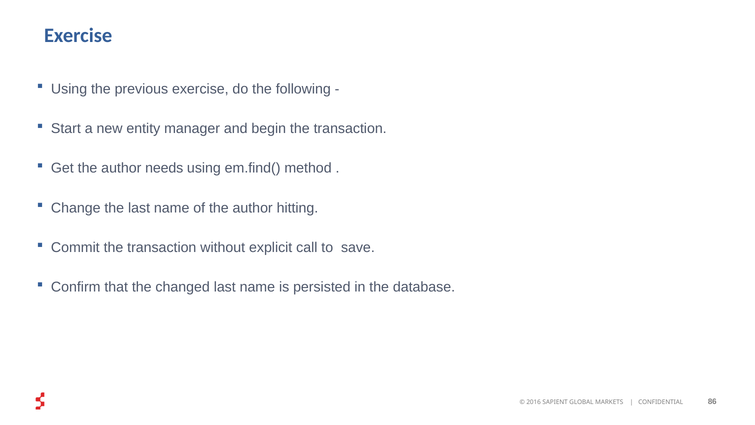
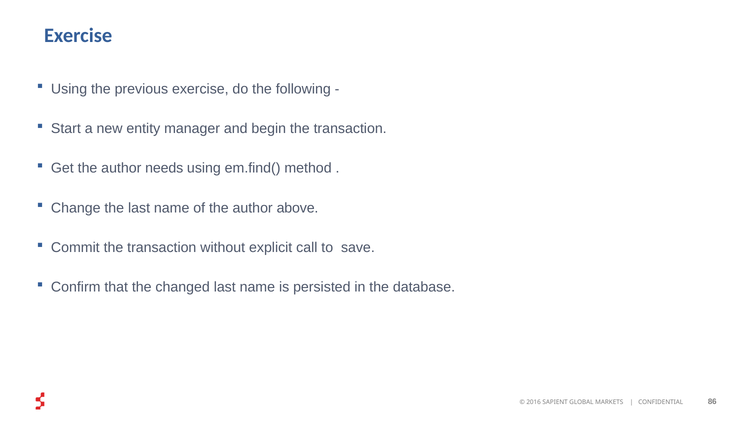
hitting: hitting -> above
